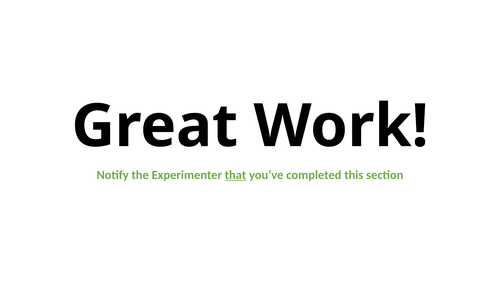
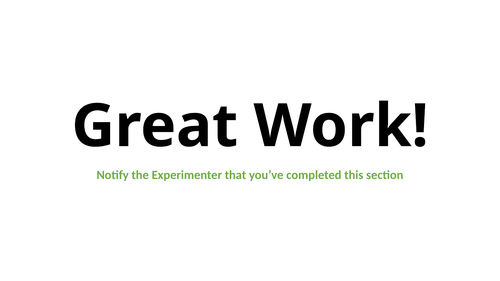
that underline: present -> none
